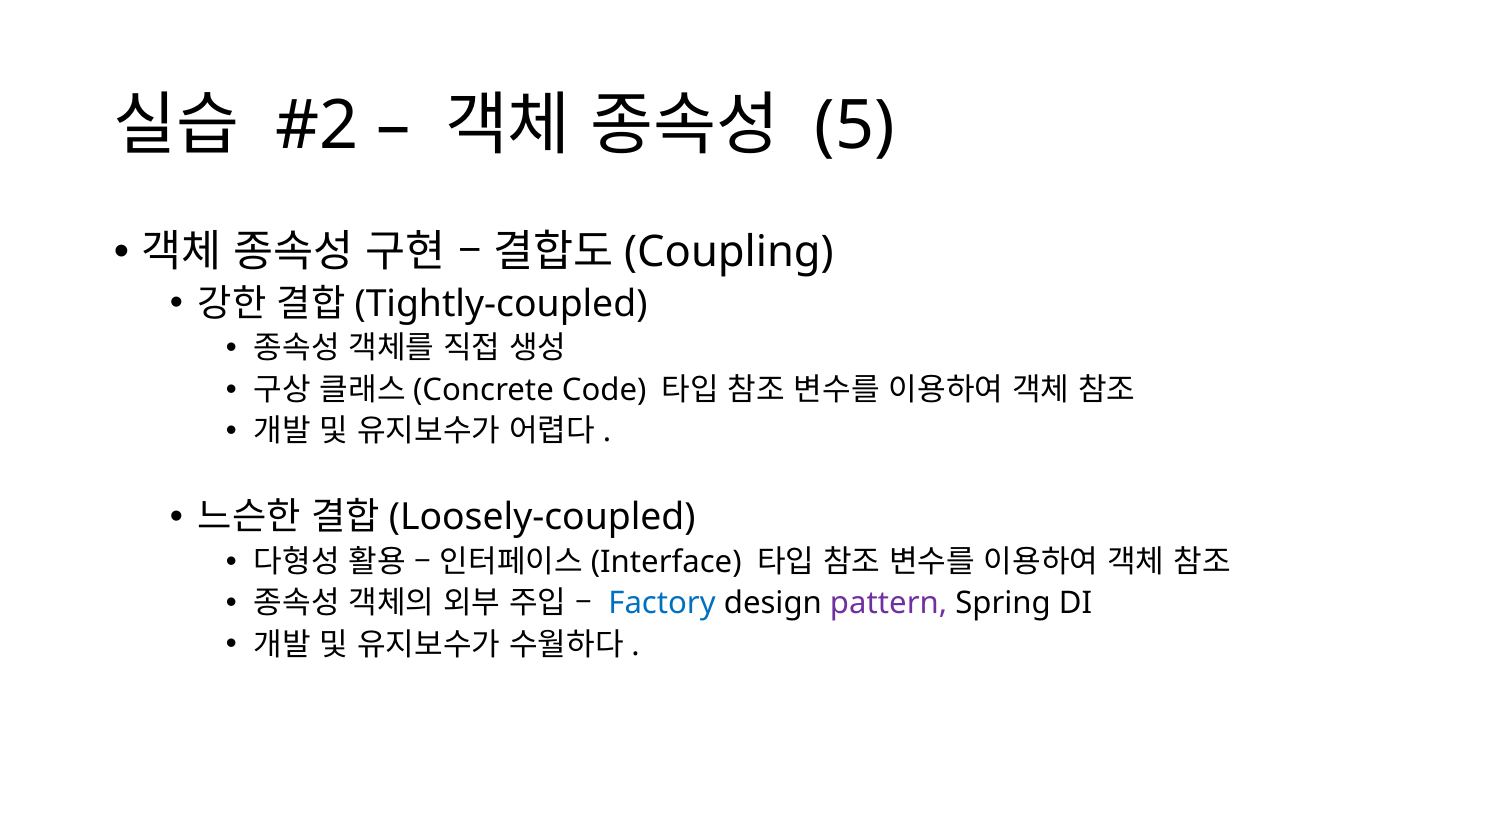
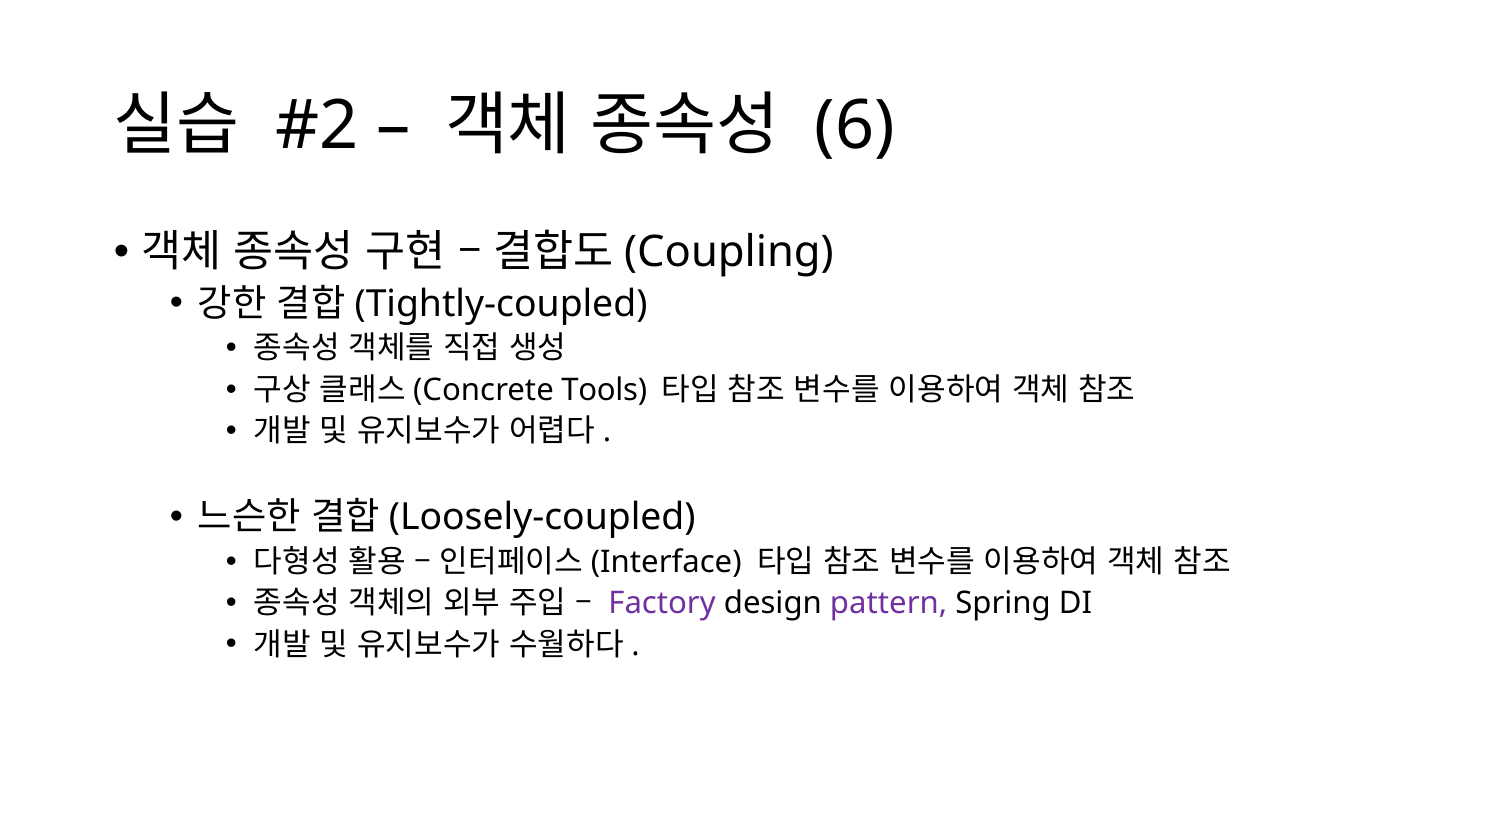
5: 5 -> 6
Code: Code -> Tools
Factory colour: blue -> purple
